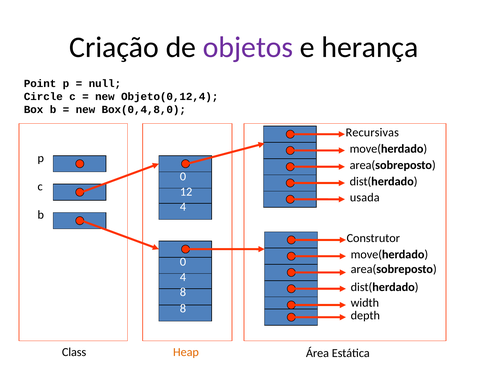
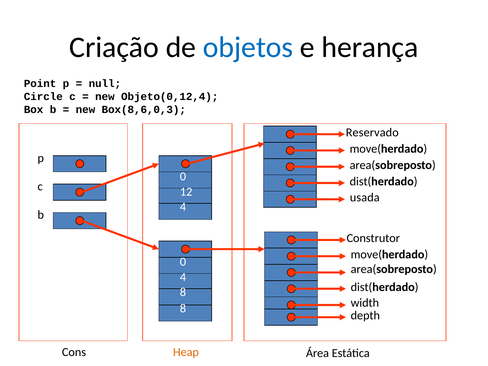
objetos colour: purple -> blue
Box(0,4,8,0: Box(0,4,8,0 -> Box(8,6,0,3
Recursivas: Recursivas -> Reservado
Class: Class -> Cons
